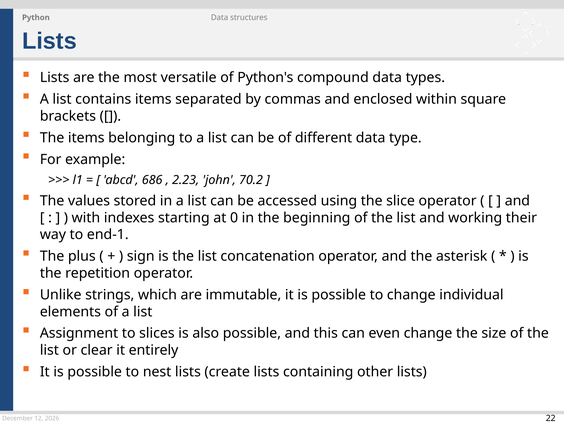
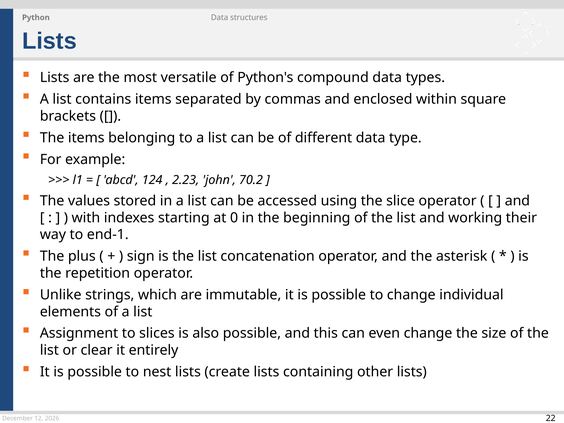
686: 686 -> 124
